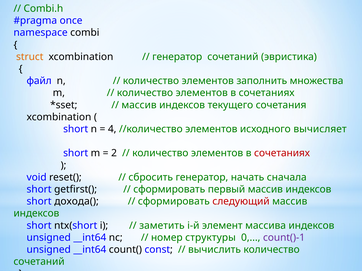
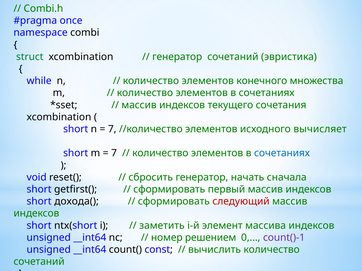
struct colour: orange -> green
файл: файл -> while
заполнить: заполнить -> конечного
4 at (112, 129): 4 -> 7
2 at (114, 153): 2 -> 7
сочетаниях at (282, 153) colour: red -> blue
структуры: структуры -> решением
